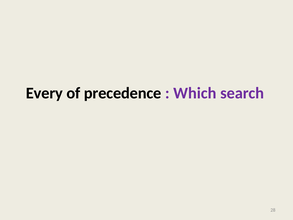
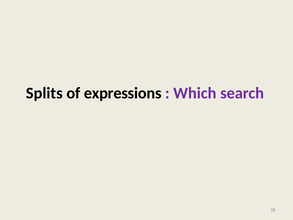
Every: Every -> Splits
precedence: precedence -> expressions
